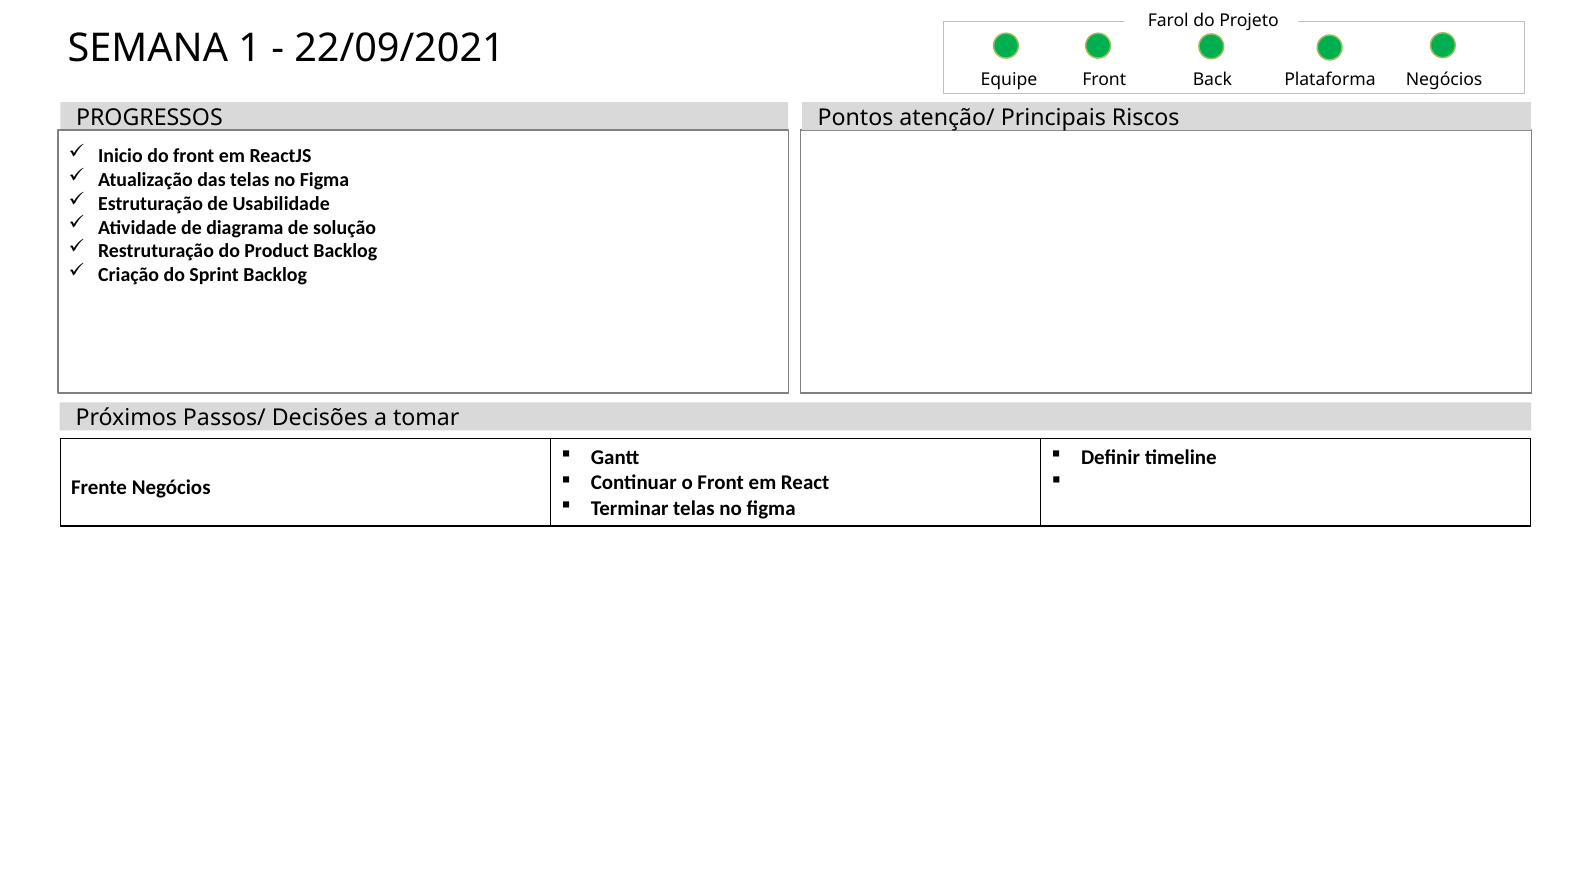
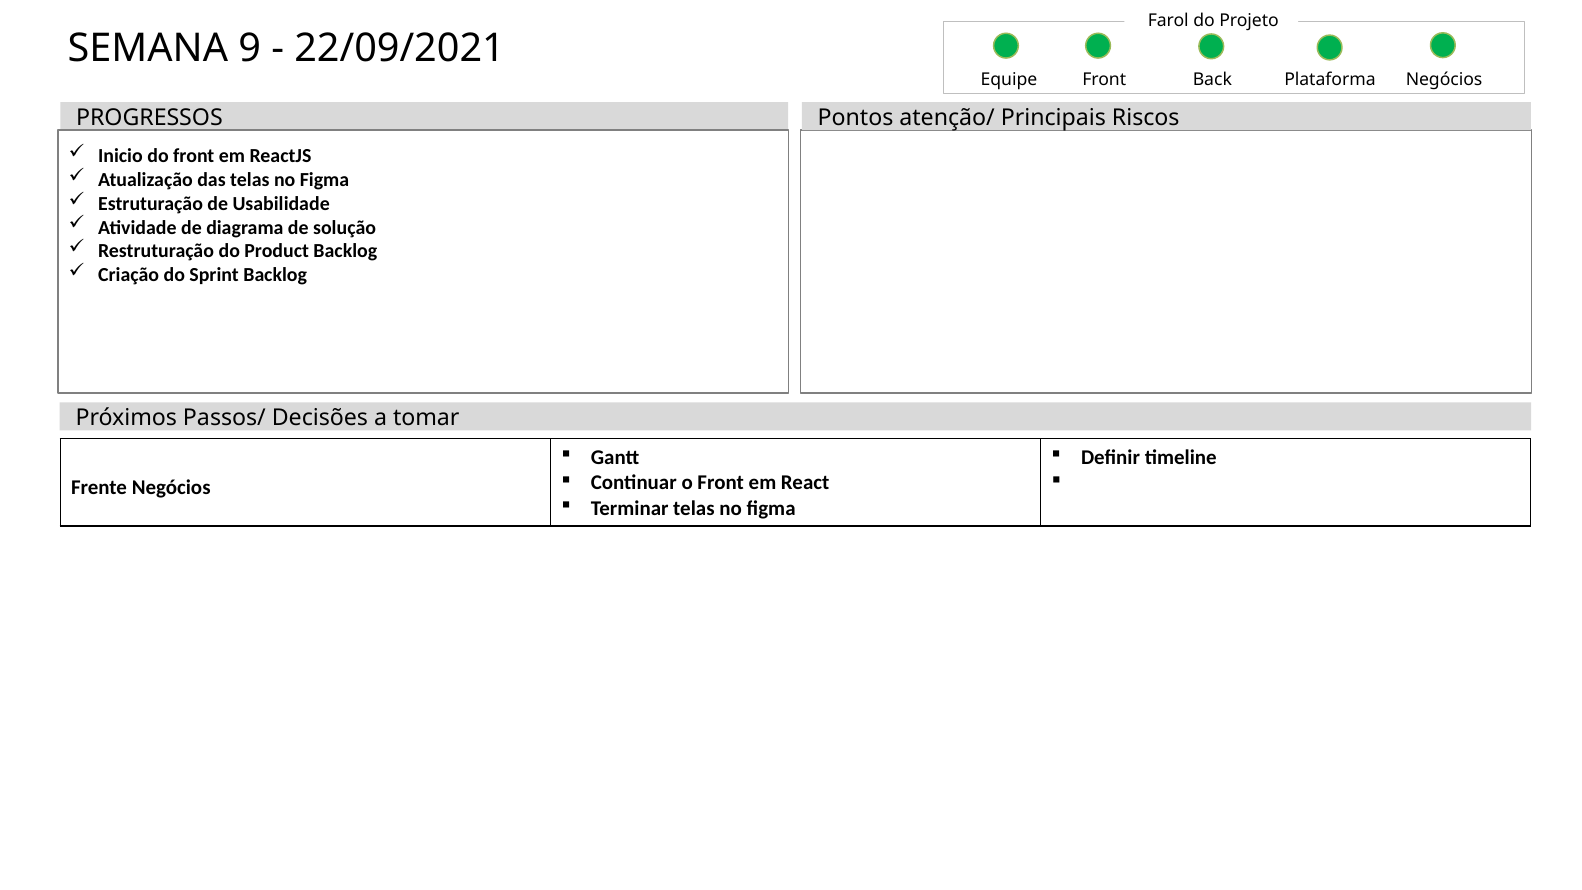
1: 1 -> 9
